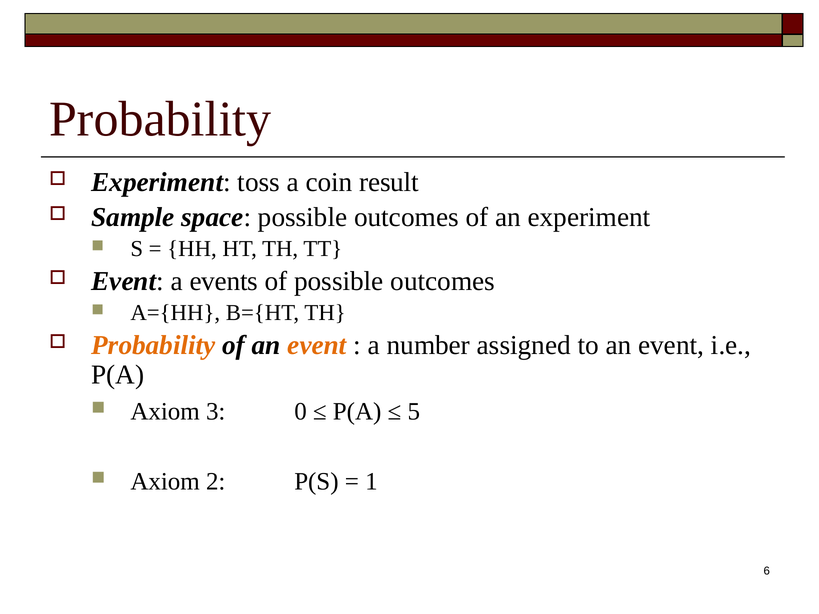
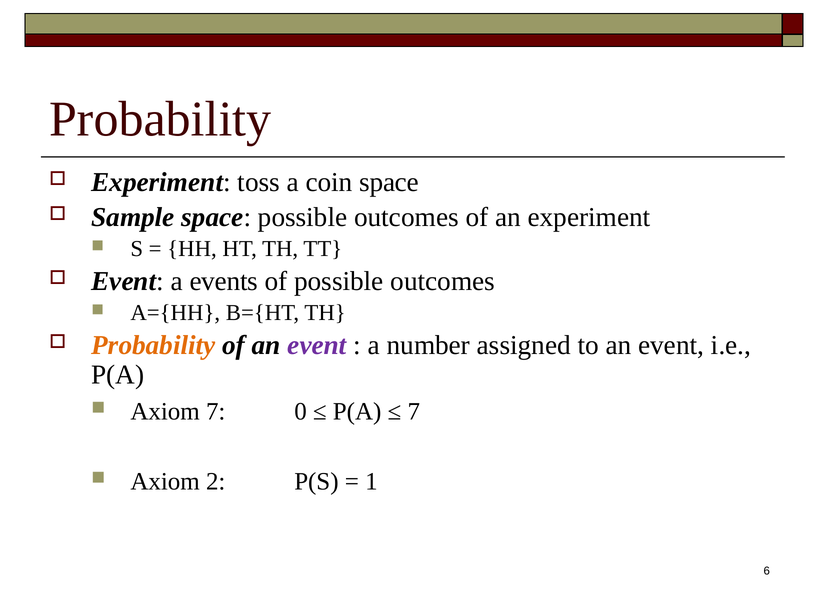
coin result: result -> space
event at (317, 345) colour: orange -> purple
Axiom 3: 3 -> 7
5 at (414, 412): 5 -> 7
